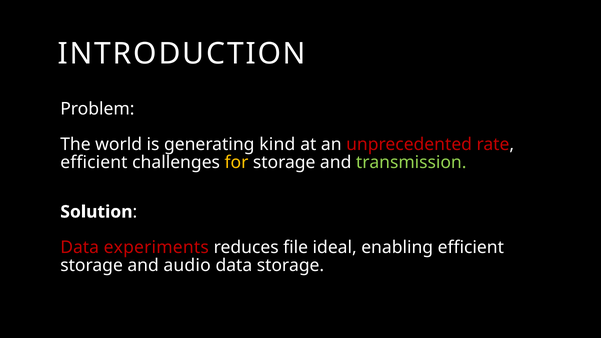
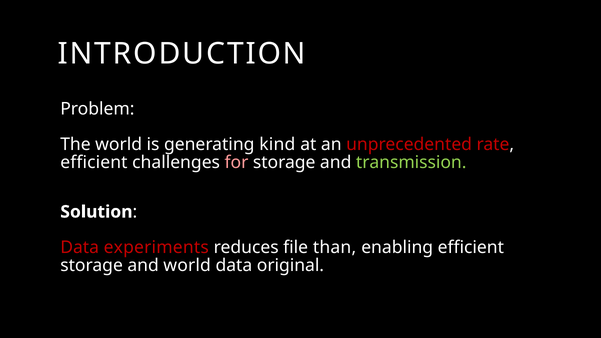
for colour: yellow -> pink
ideal: ideal -> than
and audio: audio -> world
data storage: storage -> original
